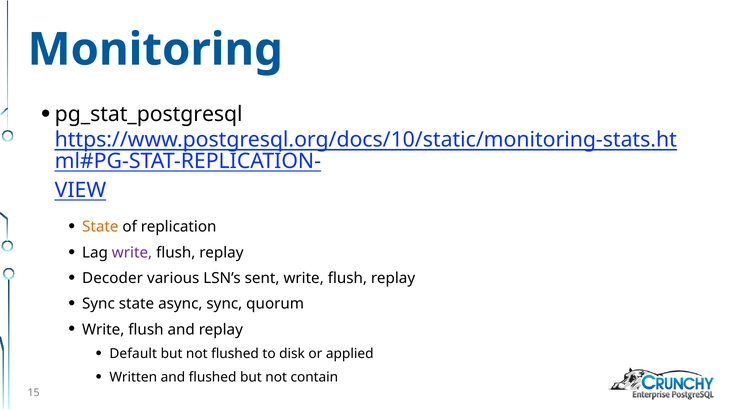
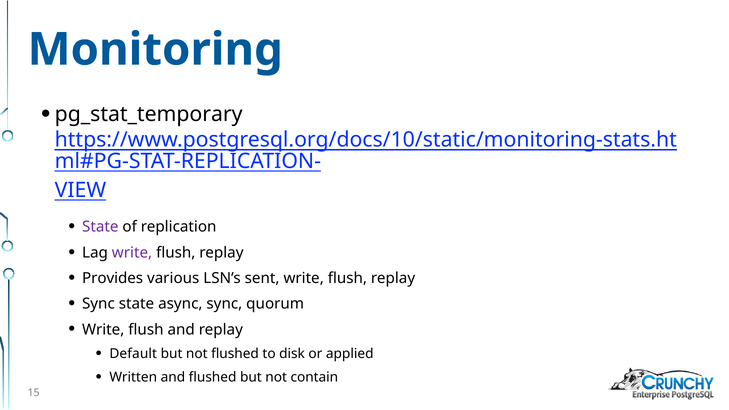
pg_stat_postgresql: pg_stat_postgresql -> pg_stat_temporary
State at (100, 227) colour: orange -> purple
Decoder: Decoder -> Provides
